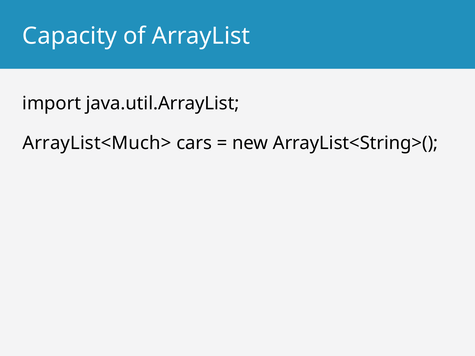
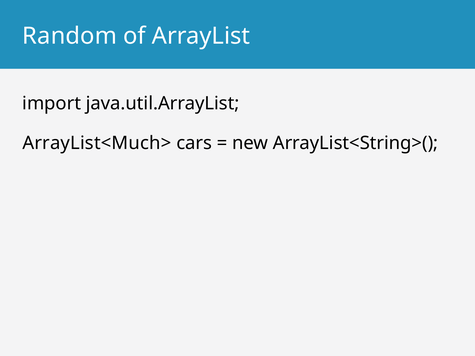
Capacity: Capacity -> Random
